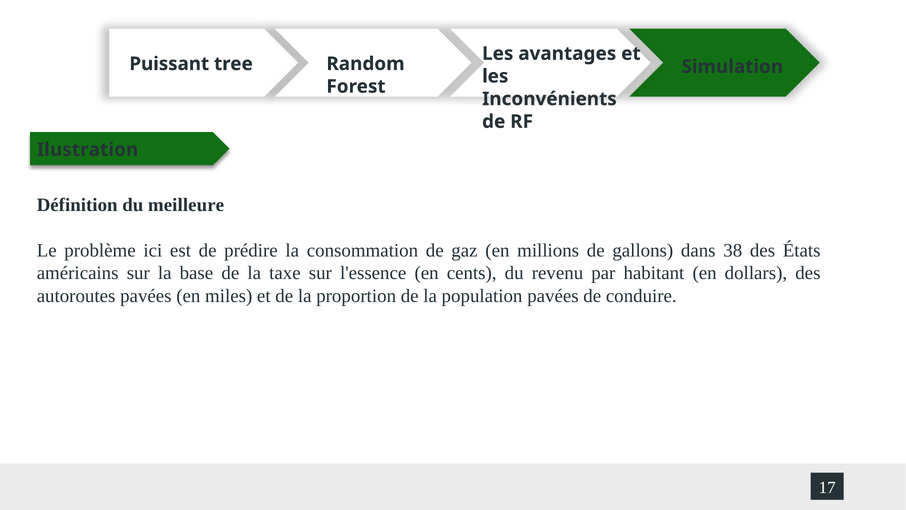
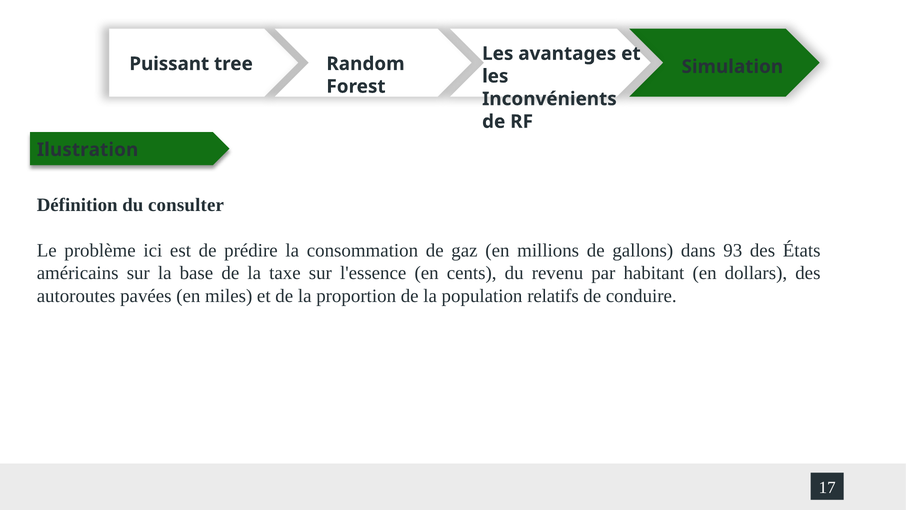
meilleure: meilleure -> consulter
38: 38 -> 93
population pavées: pavées -> relatifs
